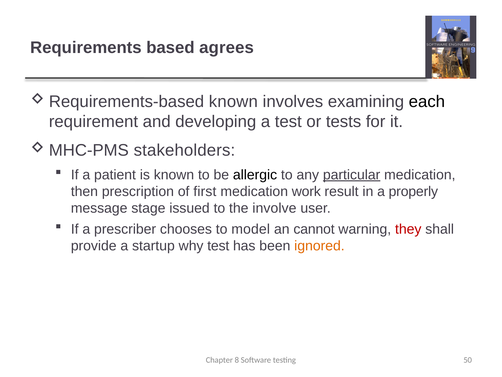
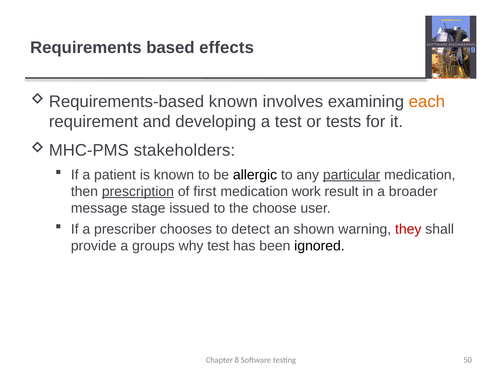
agrees: agrees -> effects
each colour: black -> orange
prescription underline: none -> present
properly: properly -> broader
involve: involve -> choose
model: model -> detect
cannot: cannot -> shown
startup: startup -> groups
ignored colour: orange -> black
